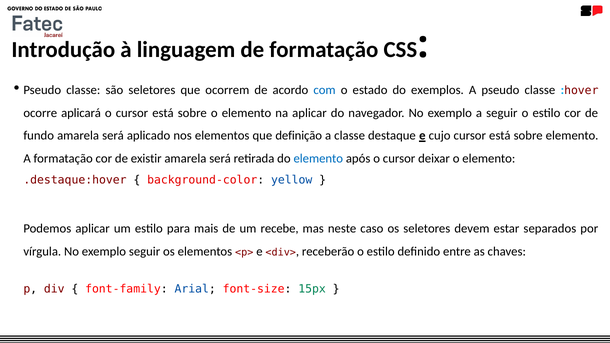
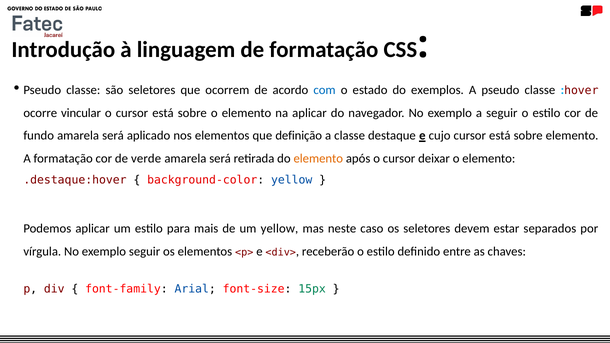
aplicará: aplicará -> vincular
existir: existir -> verde
elemento at (318, 159) colour: blue -> orange
um recebe: recebe -> yellow
